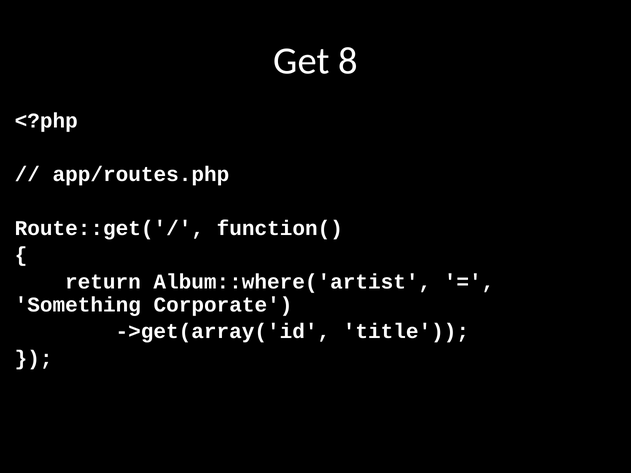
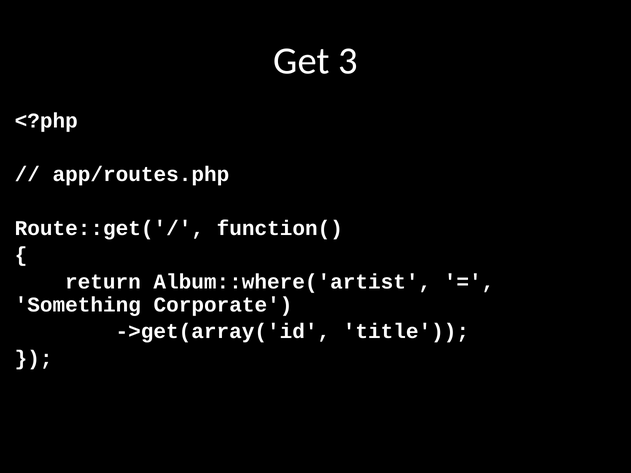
8: 8 -> 3
